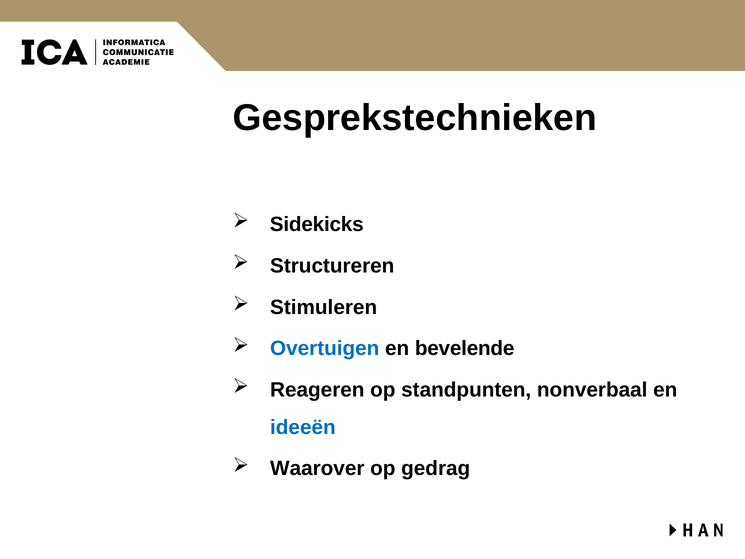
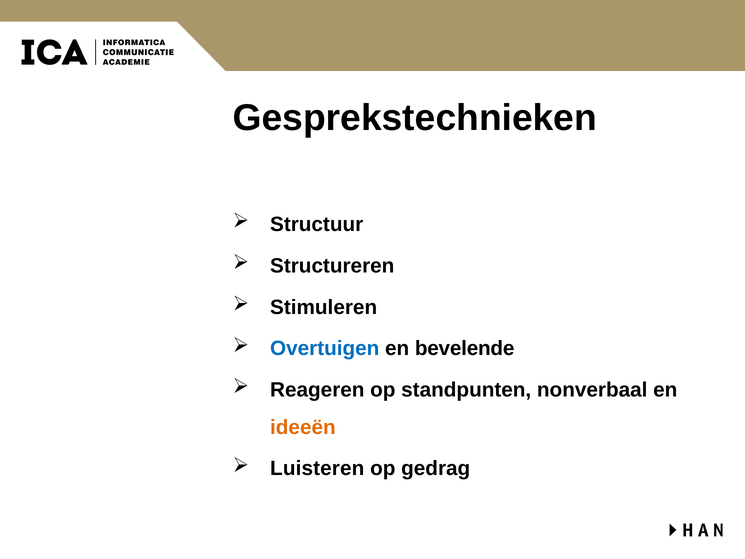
Sidekicks: Sidekicks -> Structuur
ideeën colour: blue -> orange
Waarover: Waarover -> Luisteren
